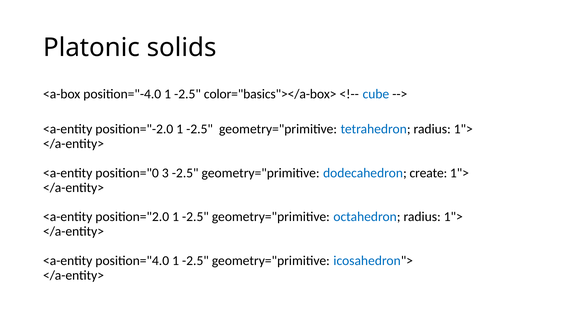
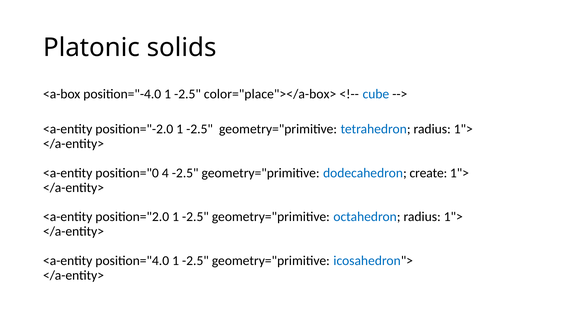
color="basics"></a-box>: color="basics"></a-box> -> color="place"></a-box>
3: 3 -> 4
